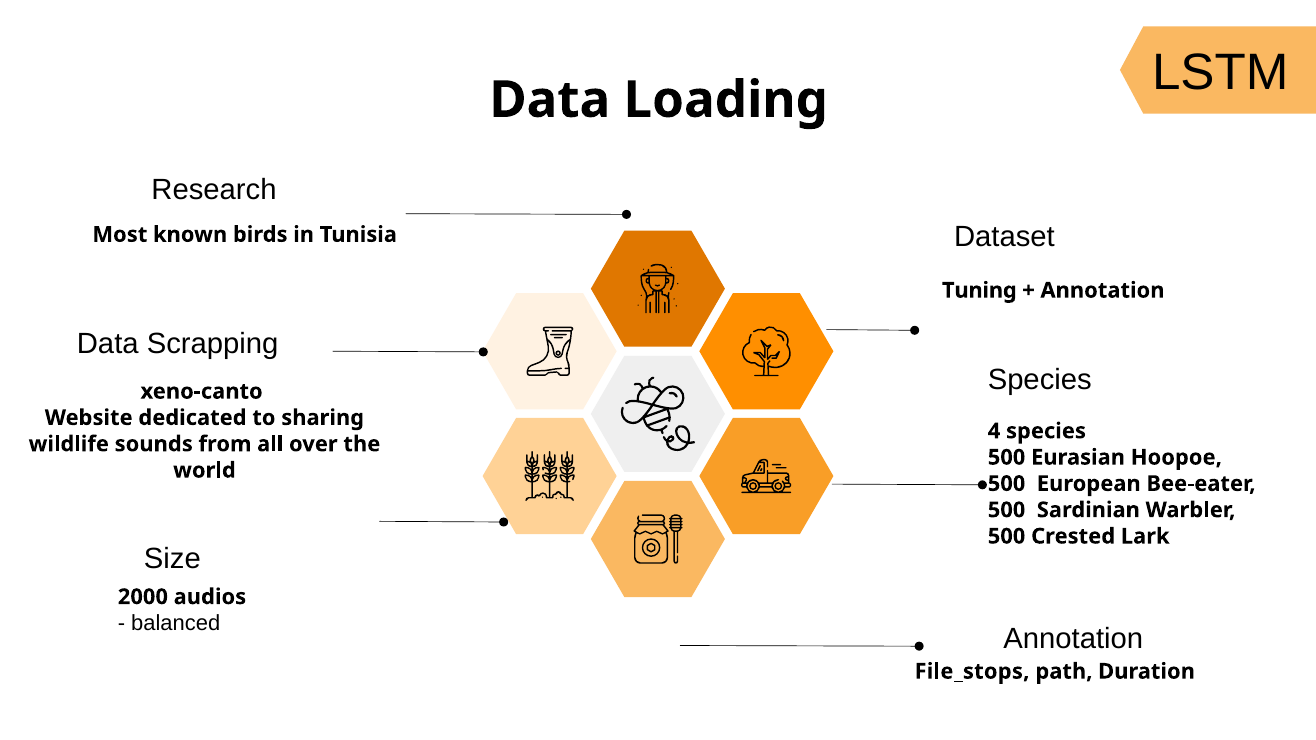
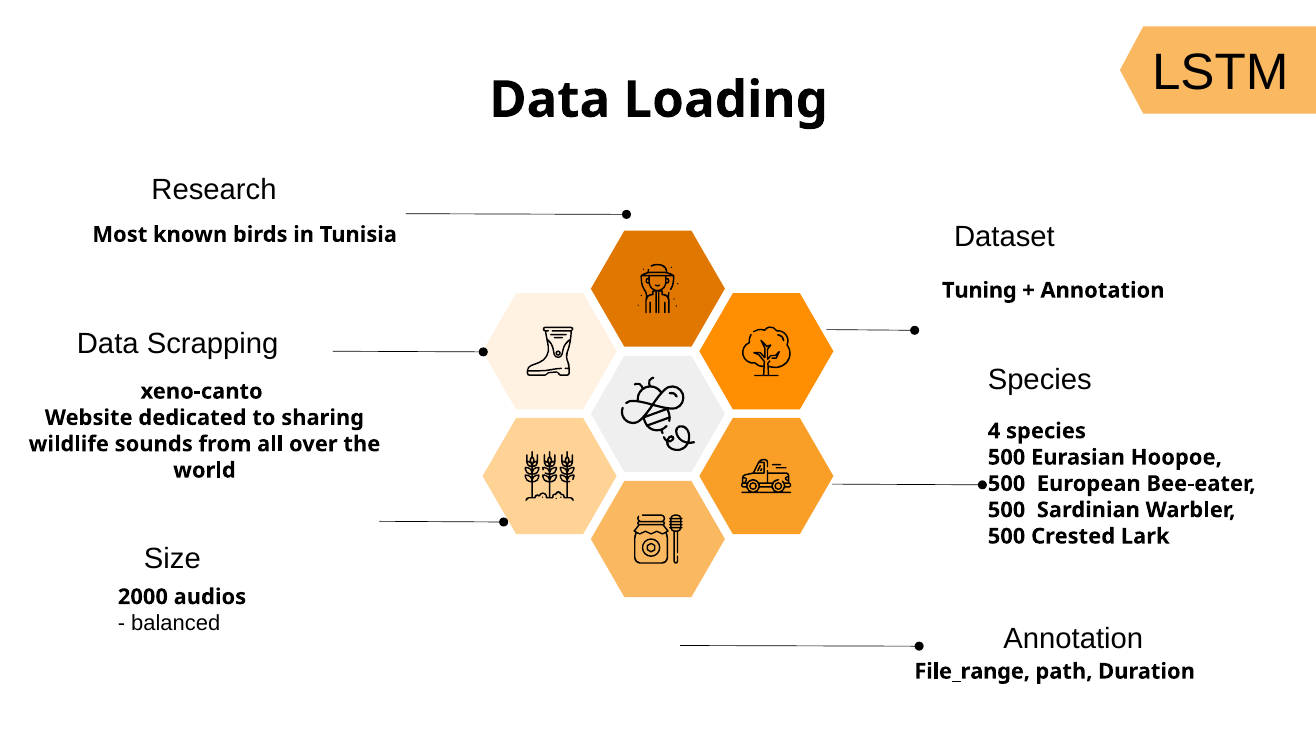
File_stops: File_stops -> File_range
